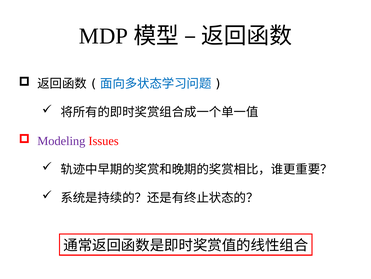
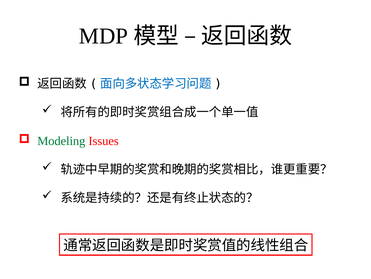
Modeling colour: purple -> green
